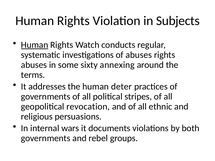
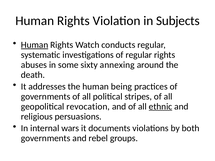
of abuses: abuses -> regular
terms: terms -> death
deter: deter -> being
ethnic underline: none -> present
